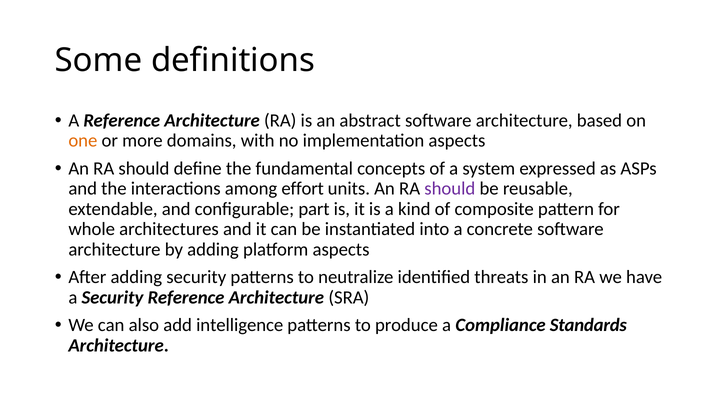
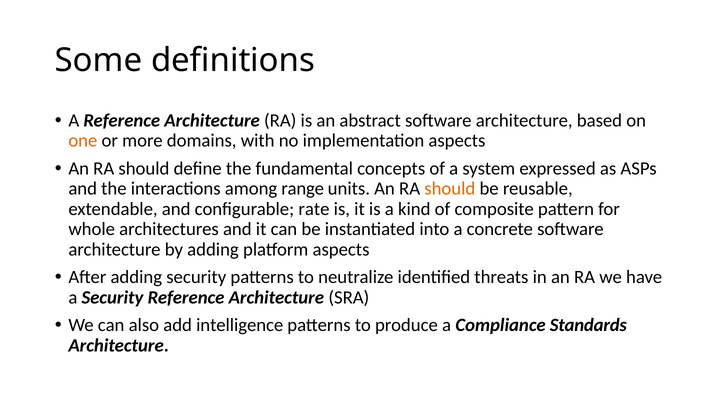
effort: effort -> range
should at (450, 189) colour: purple -> orange
part: part -> rate
